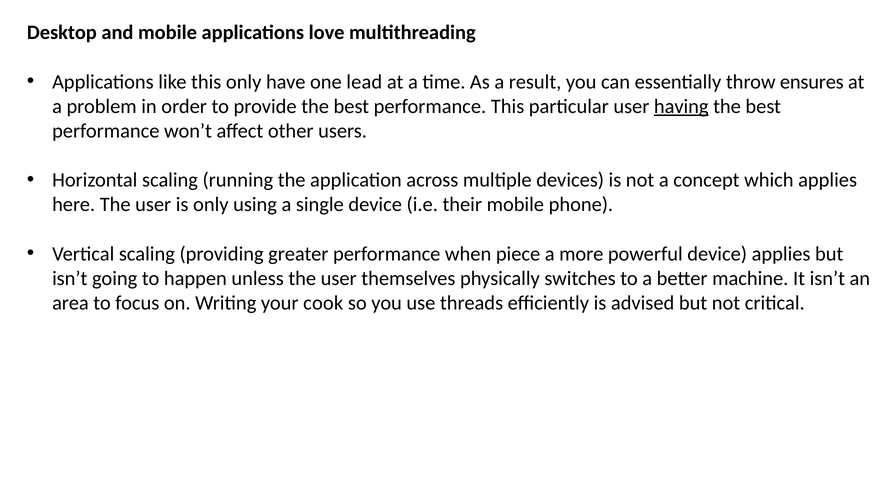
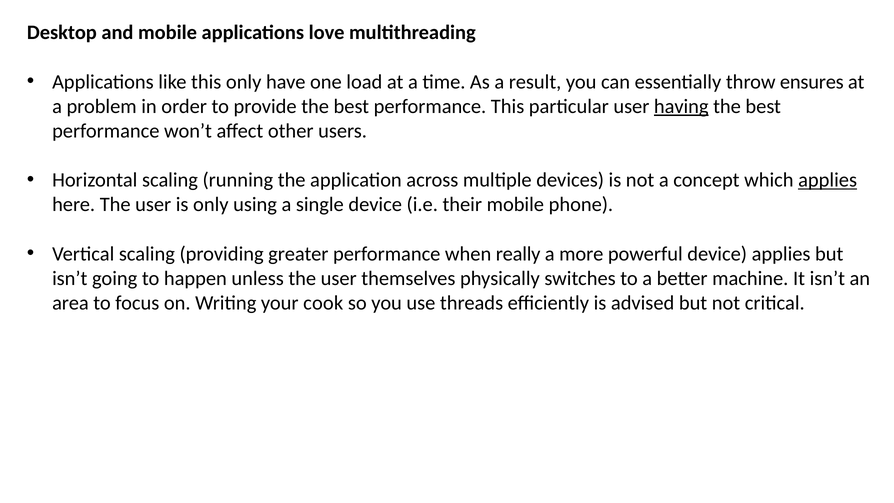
lead: lead -> load
applies at (828, 180) underline: none -> present
piece: piece -> really
